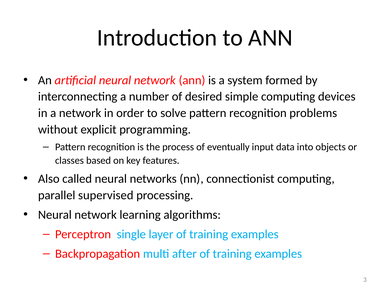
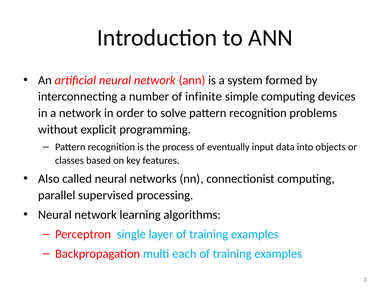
desired: desired -> infinite
after: after -> each
